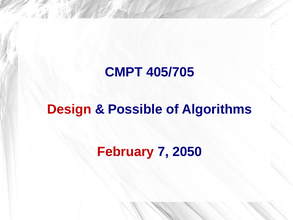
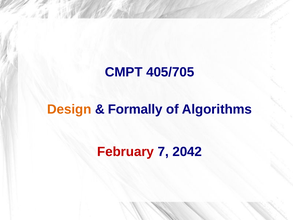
Design colour: red -> orange
Possible: Possible -> Formally
2050: 2050 -> 2042
